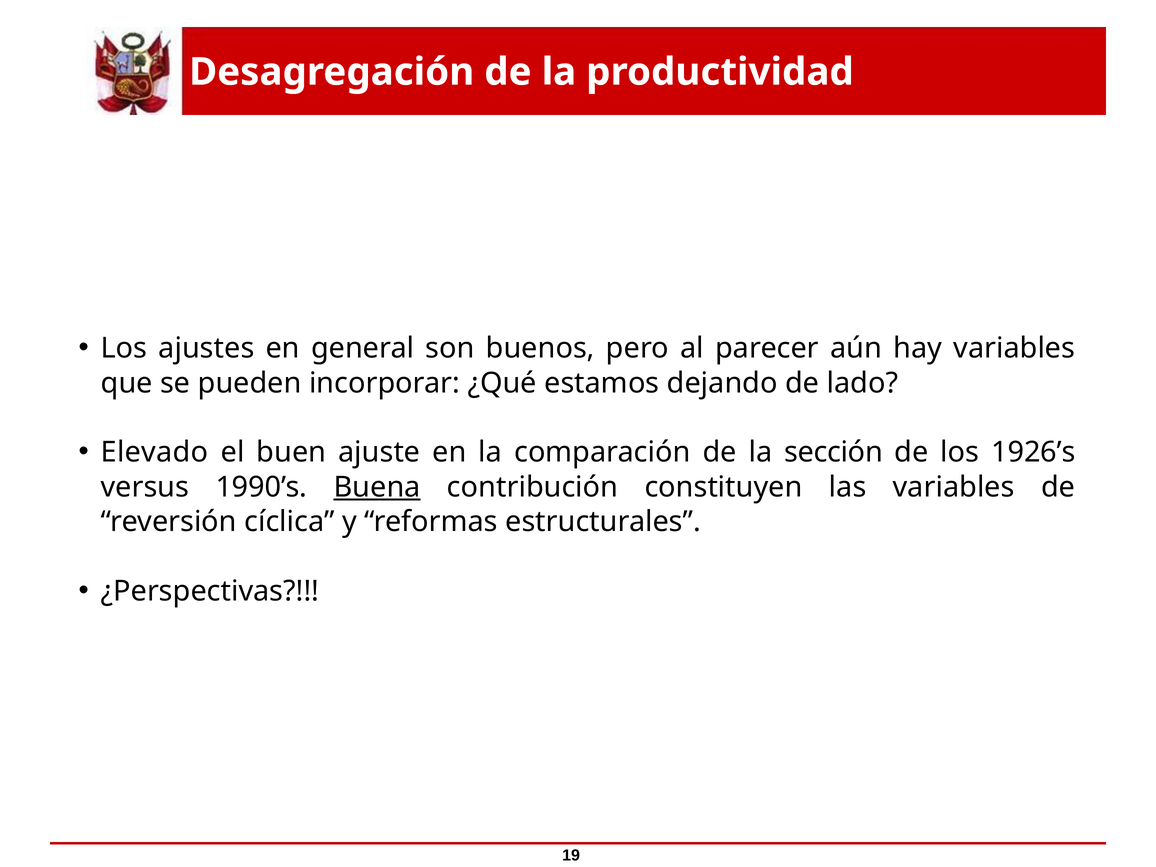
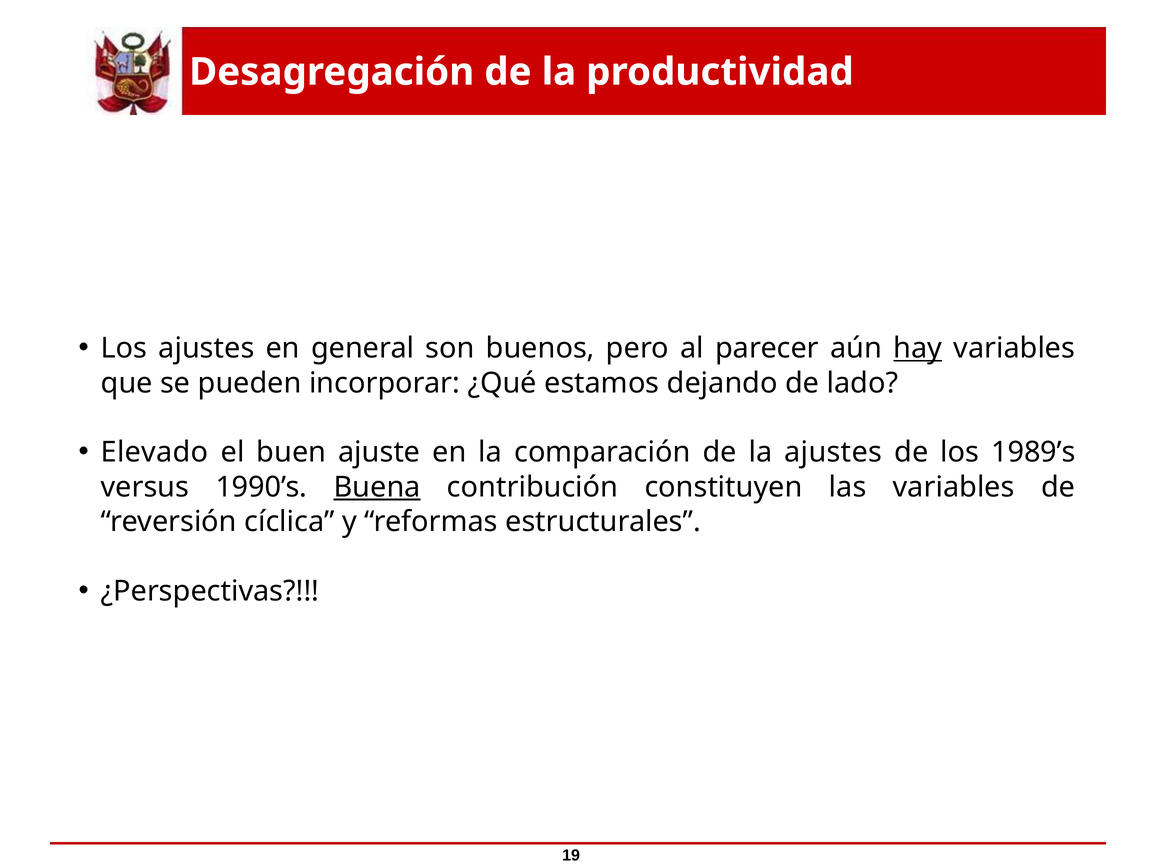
hay underline: none -> present
la sección: sección -> ajustes
1926’s: 1926’s -> 1989’s
